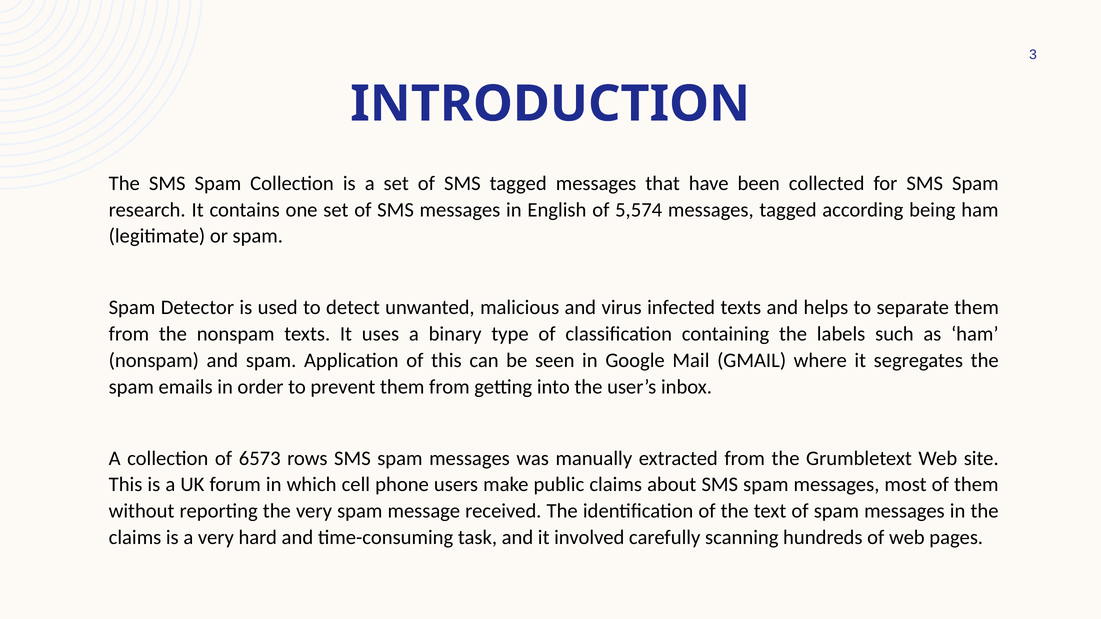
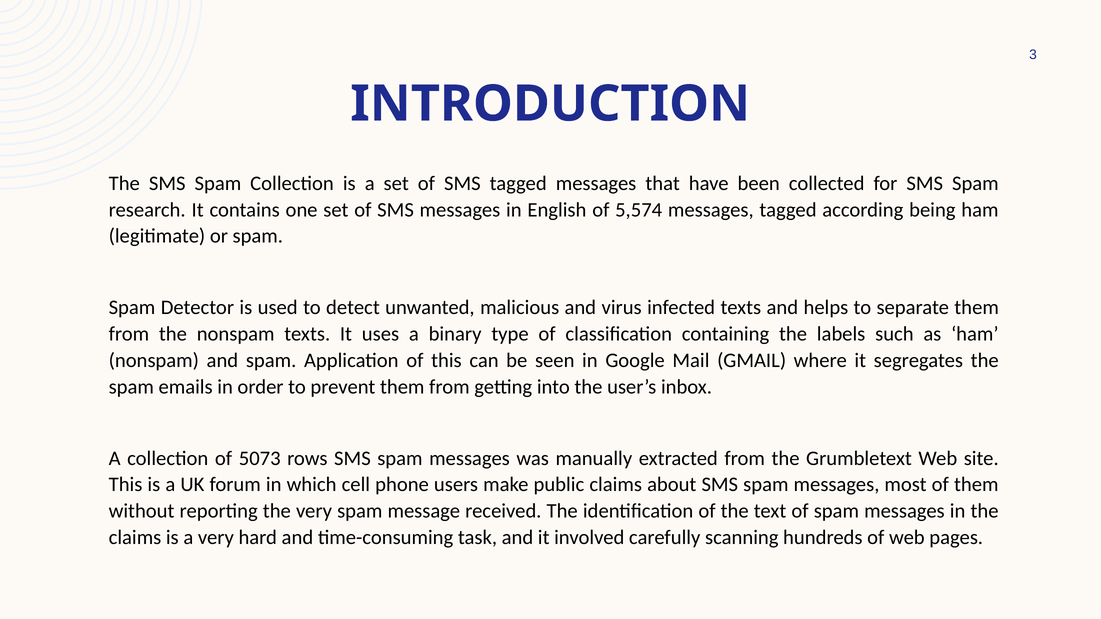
6573: 6573 -> 5073
